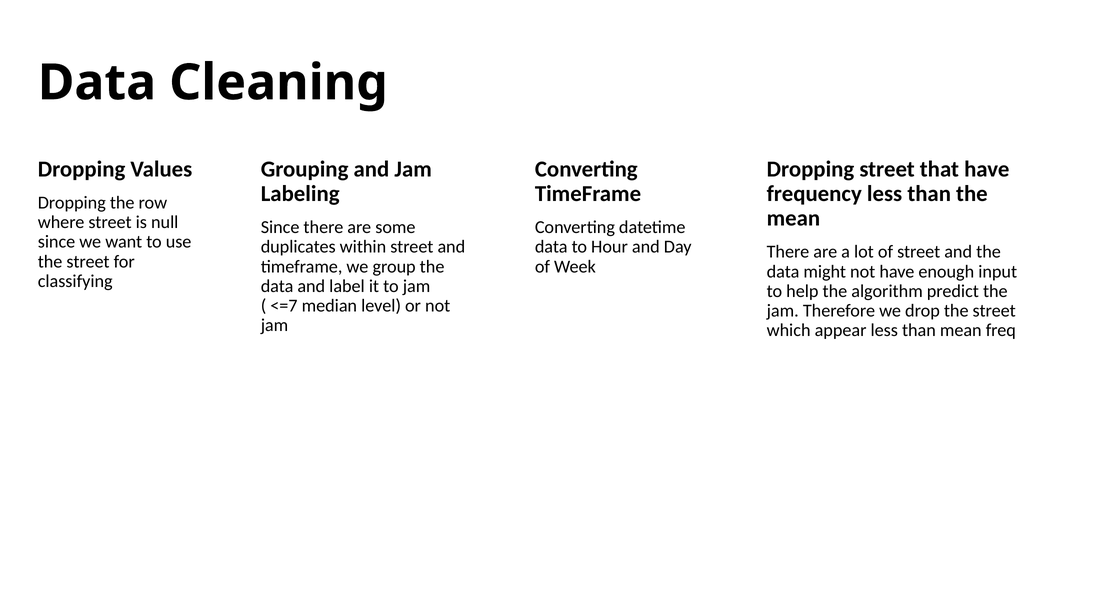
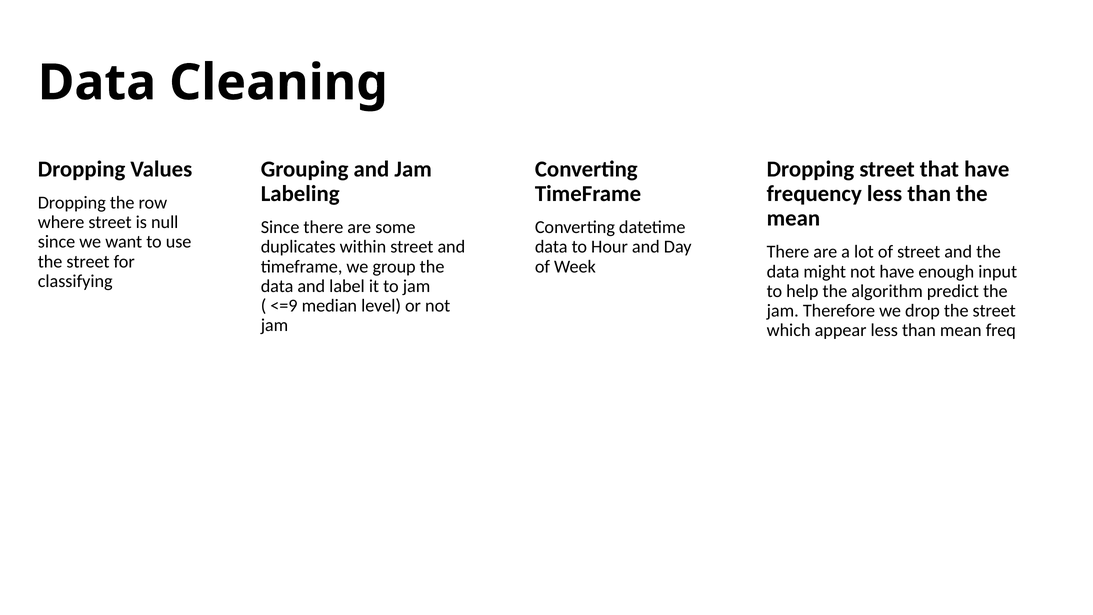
<=7: <=7 -> <=9
